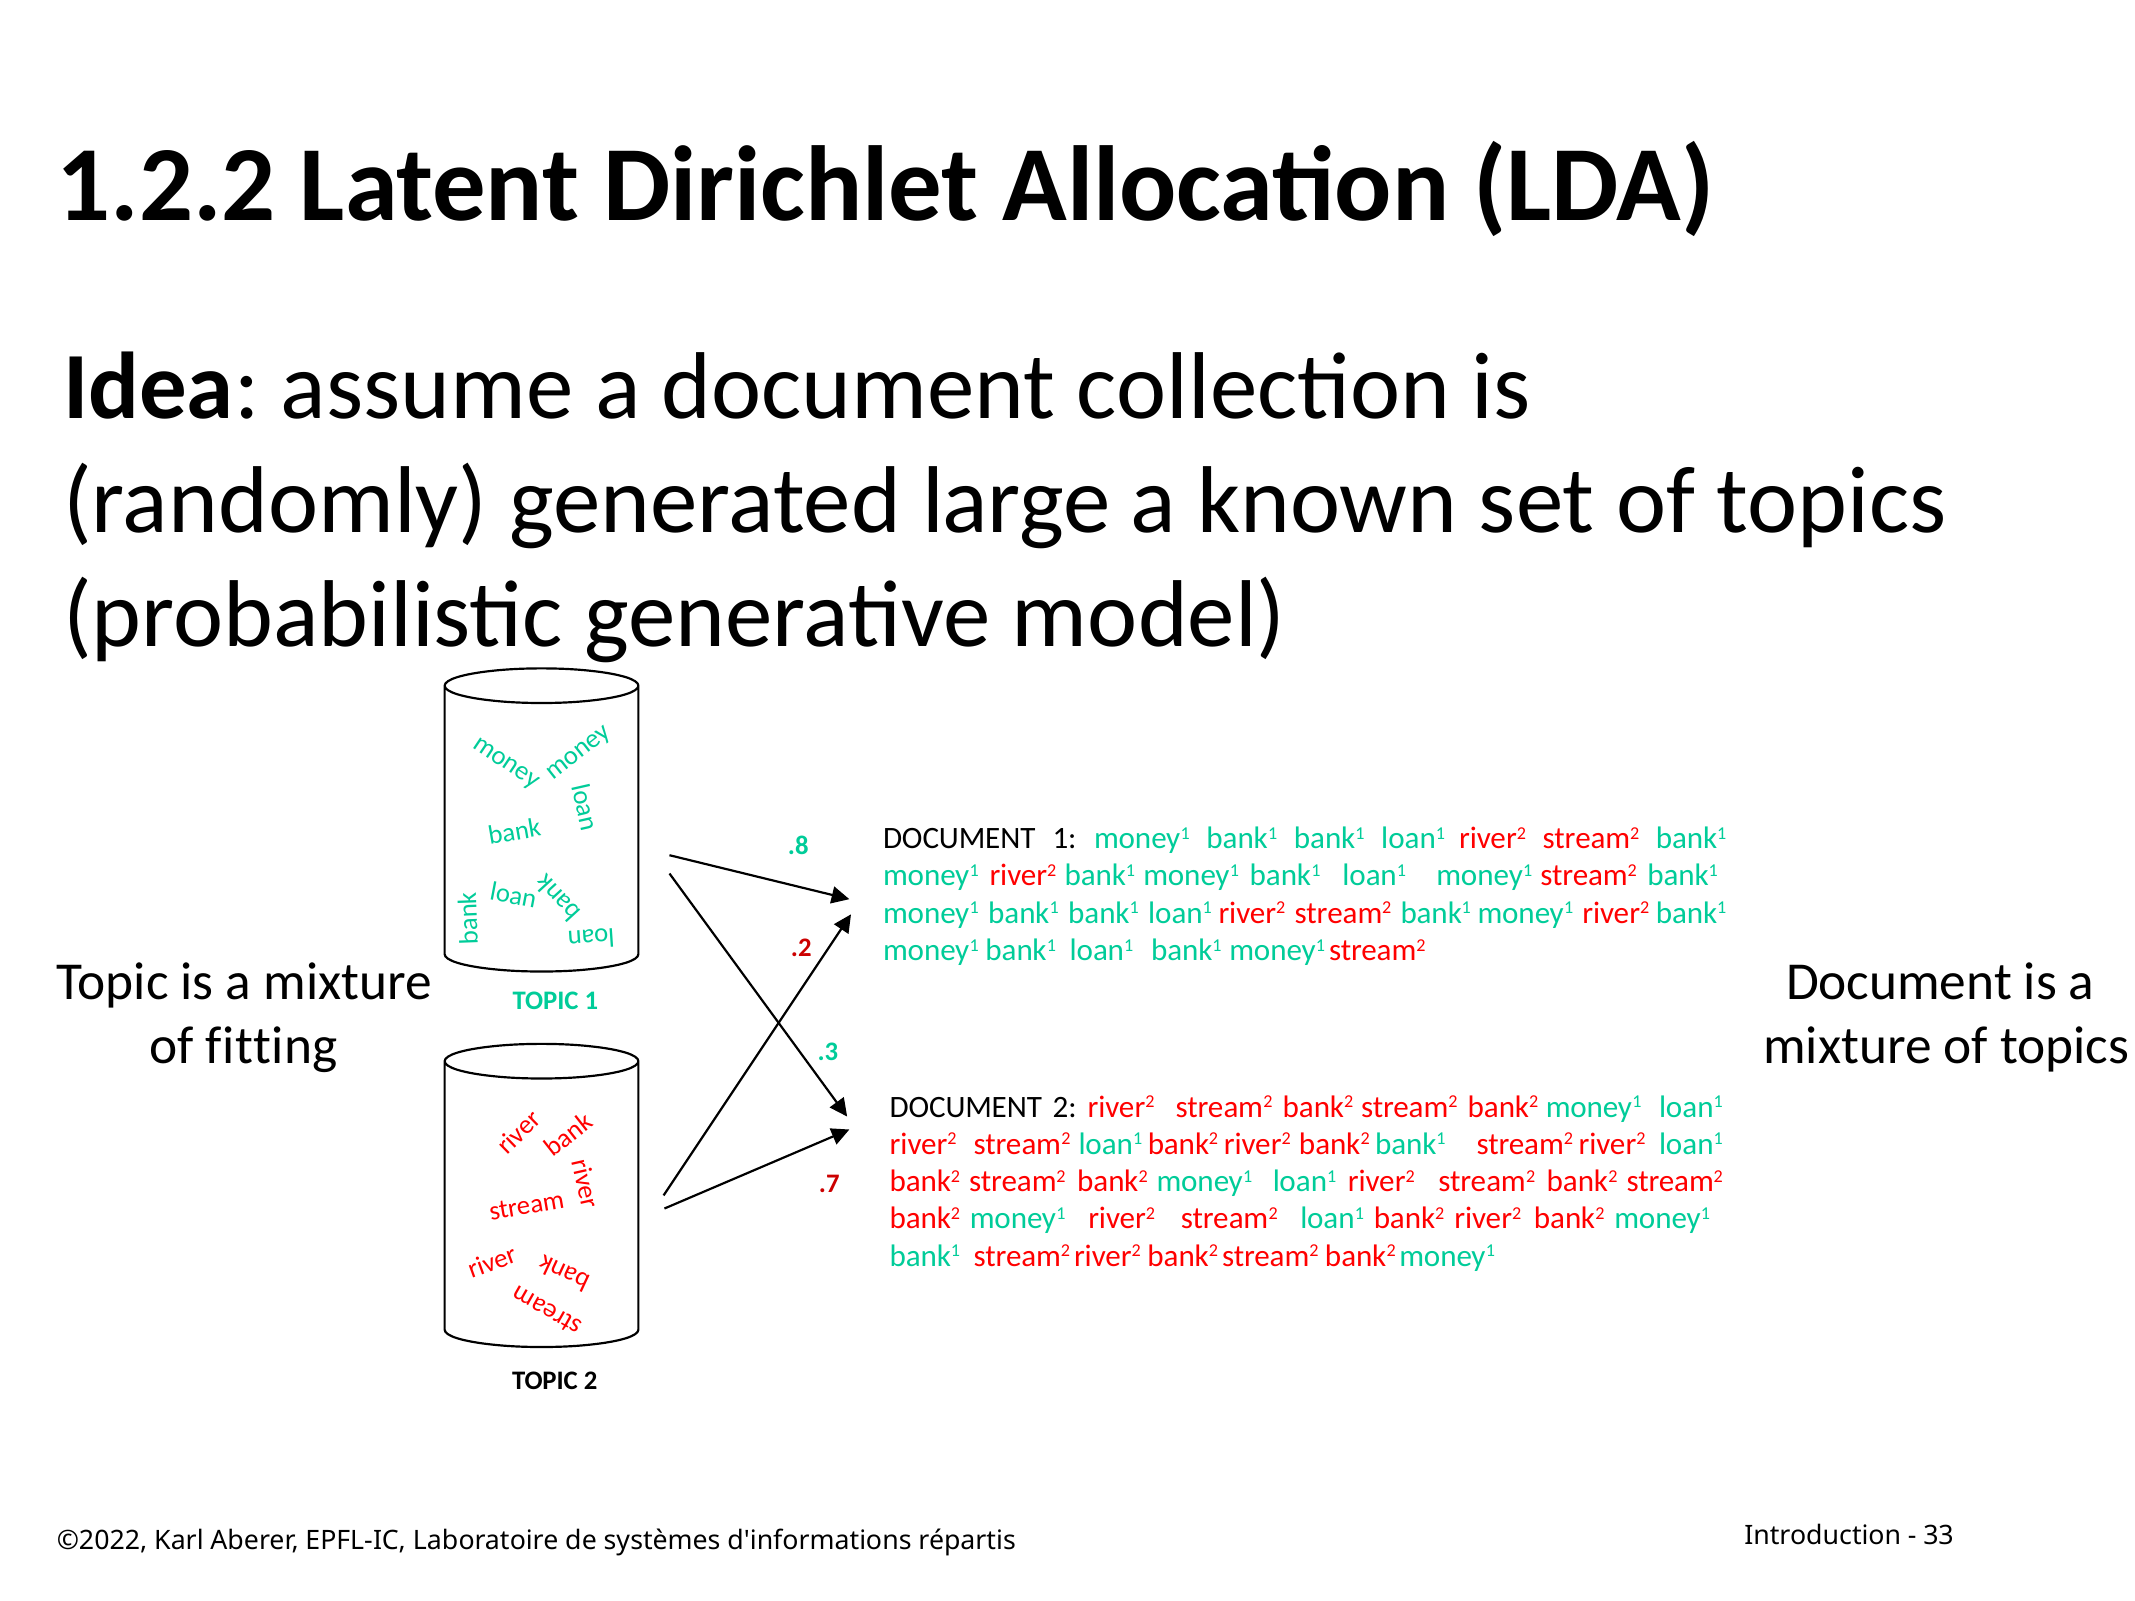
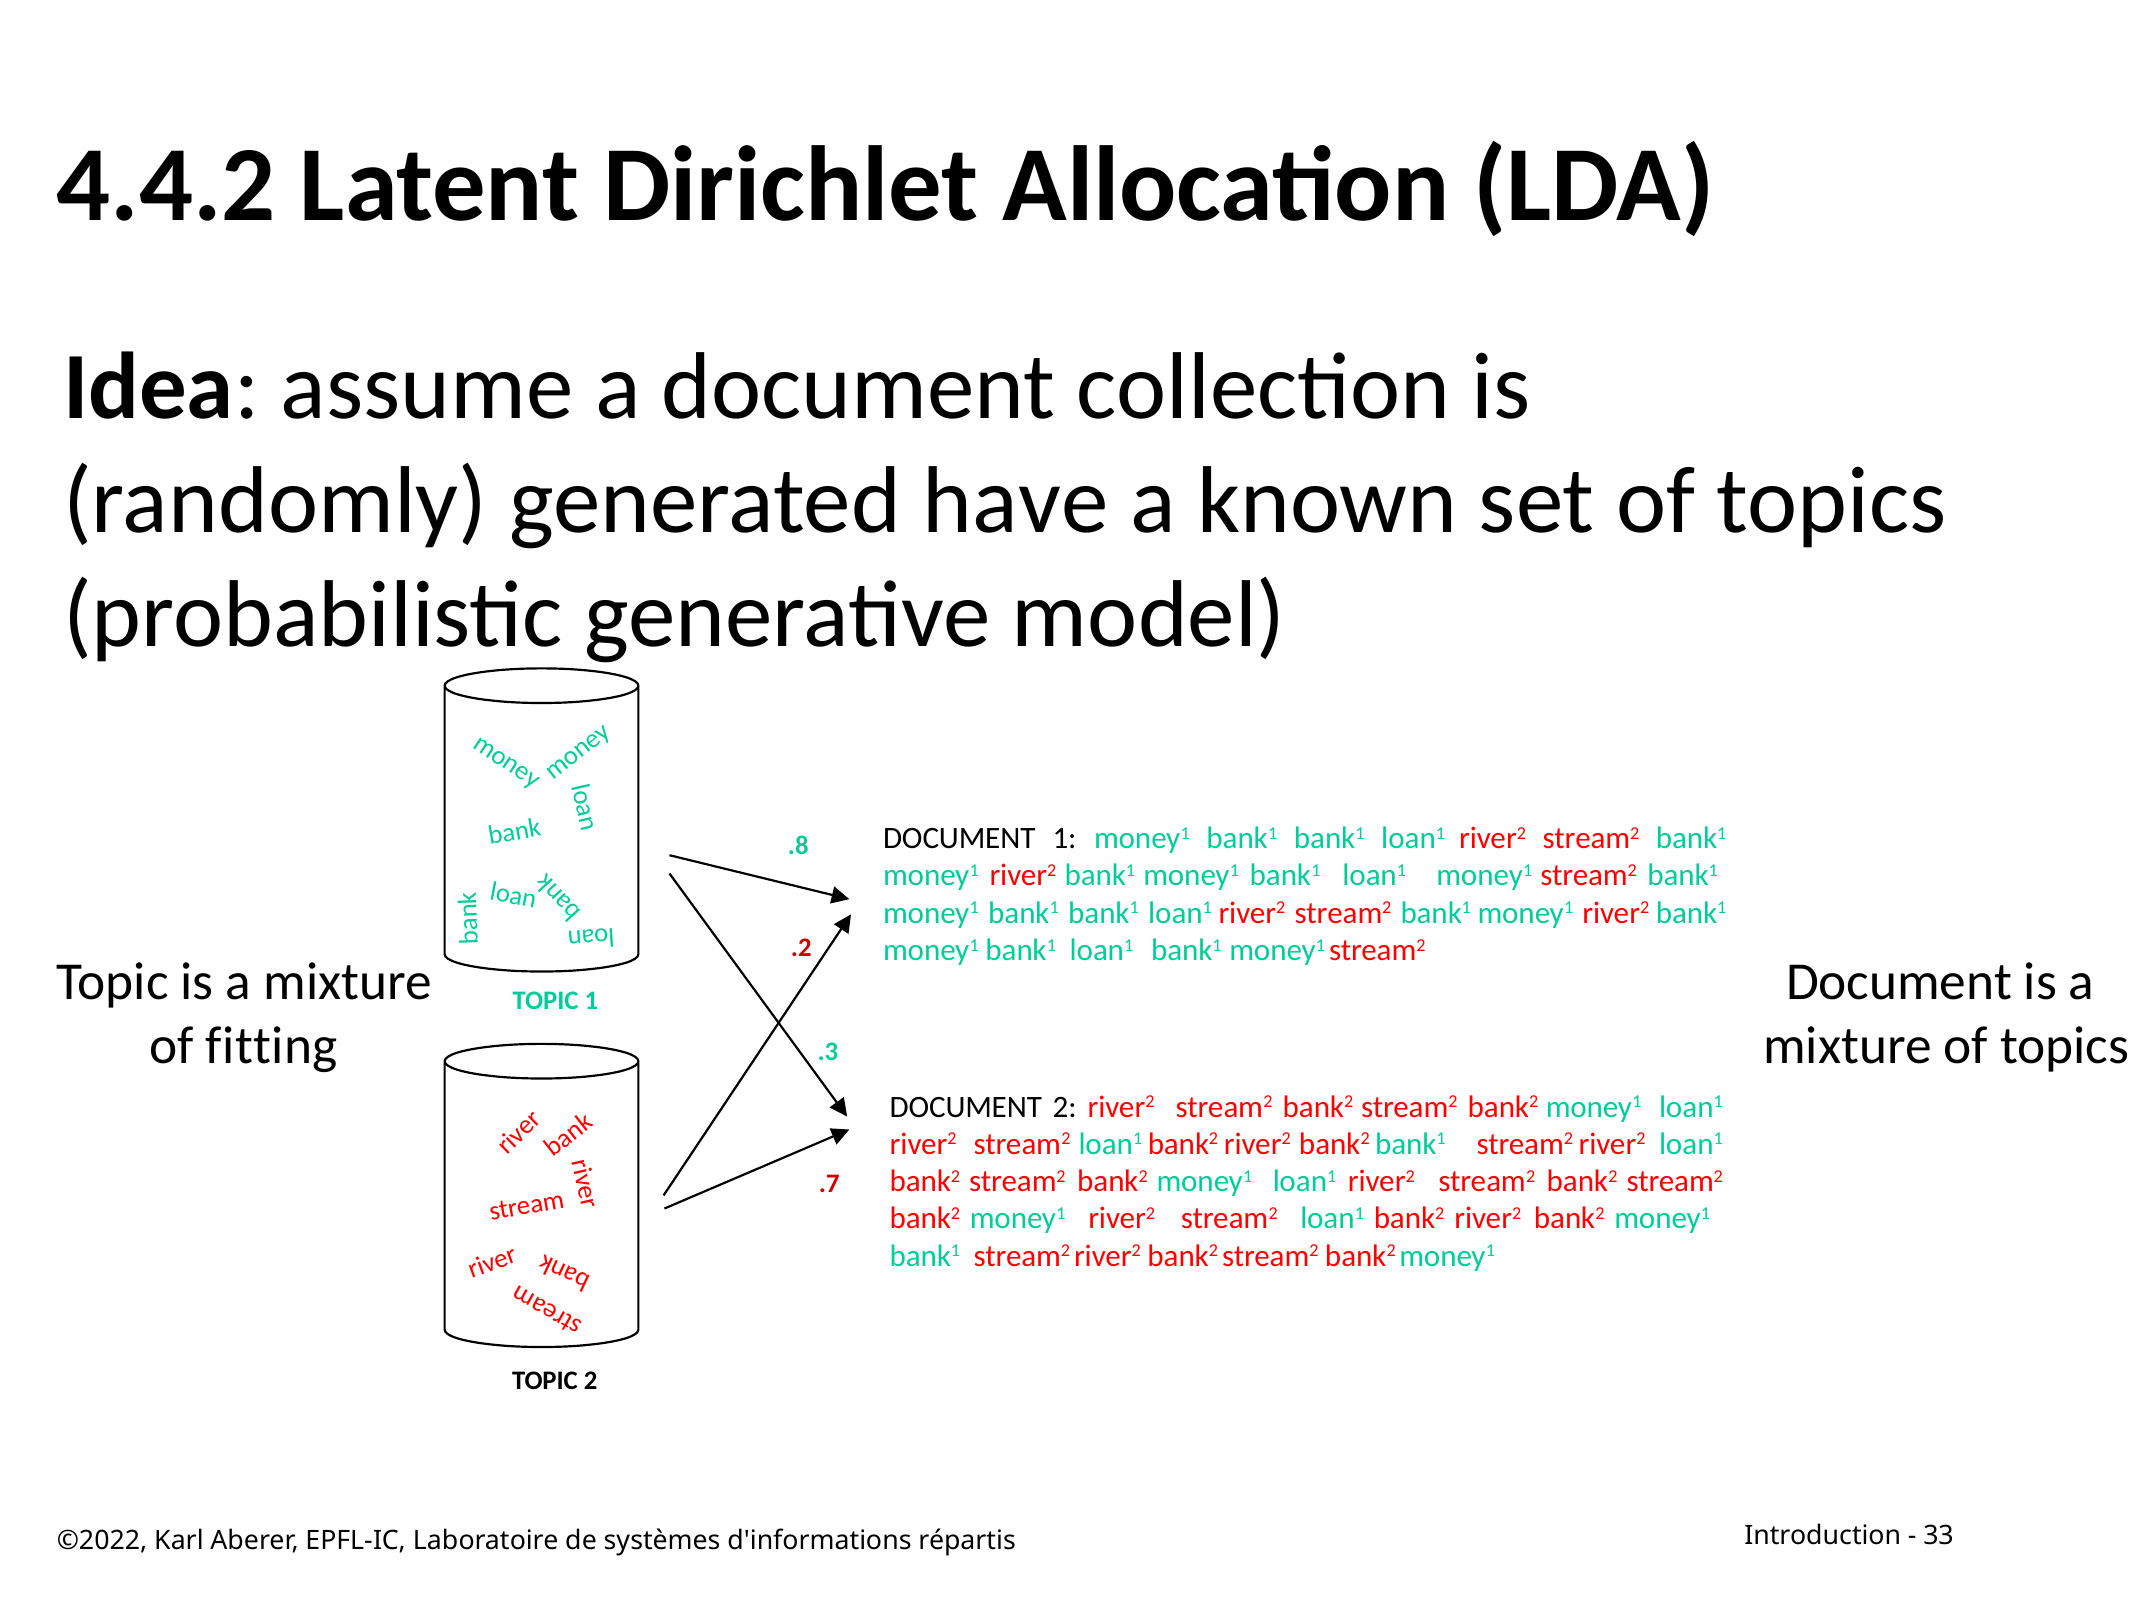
1.2.2: 1.2.2 -> 4.4.2
large: large -> have
